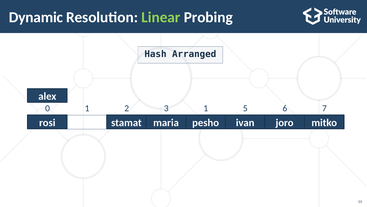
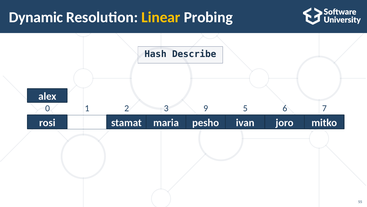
Linear colour: light green -> yellow
Arranged: Arranged -> Describe
3 1: 1 -> 9
